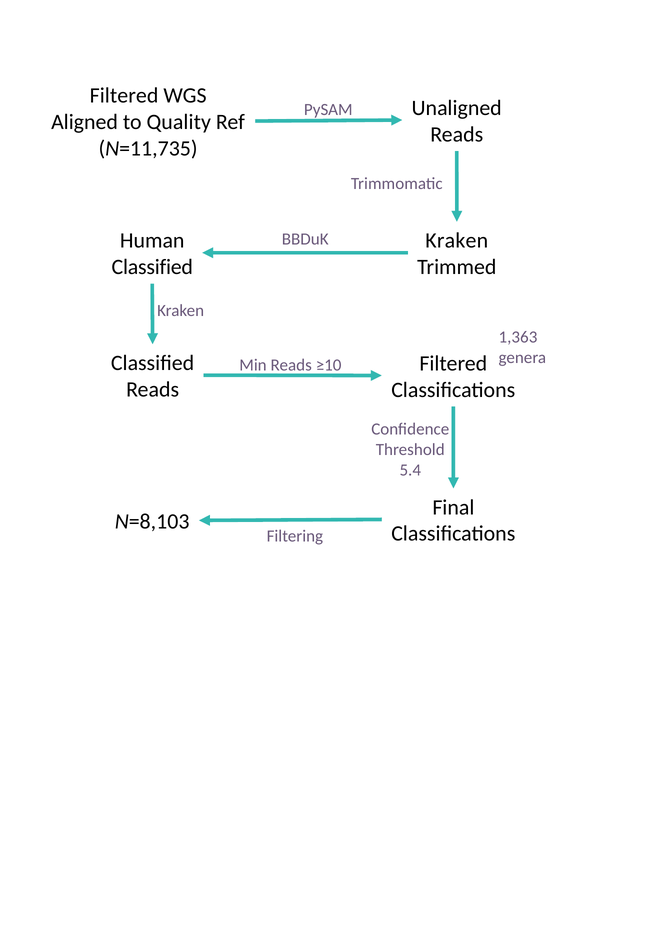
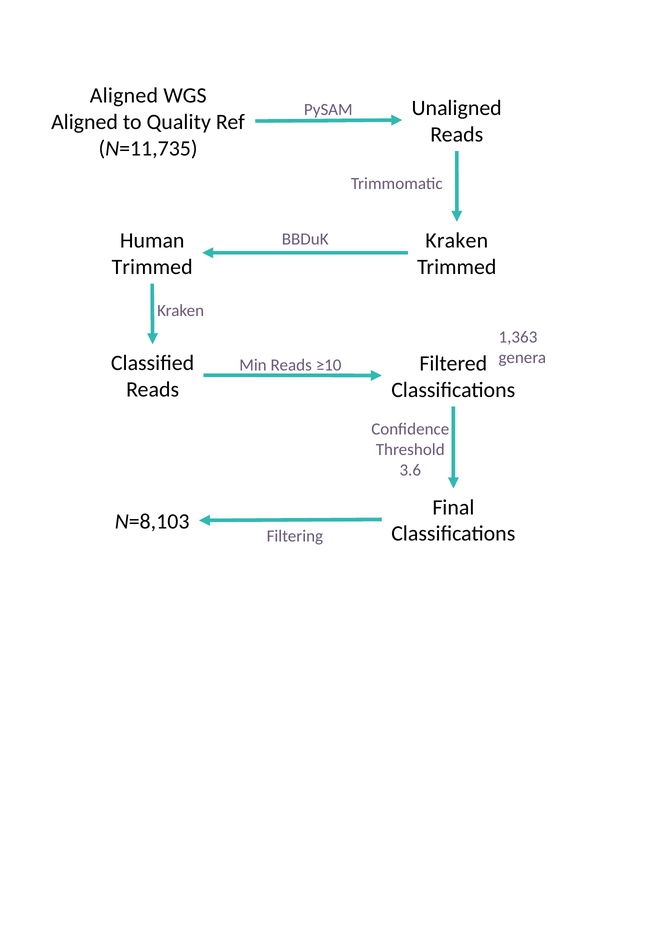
Filtered at (124, 96): Filtered -> Aligned
Classified at (152, 267): Classified -> Trimmed
5.4: 5.4 -> 3.6
